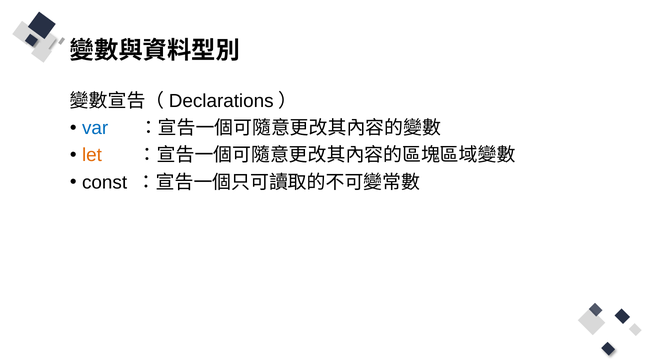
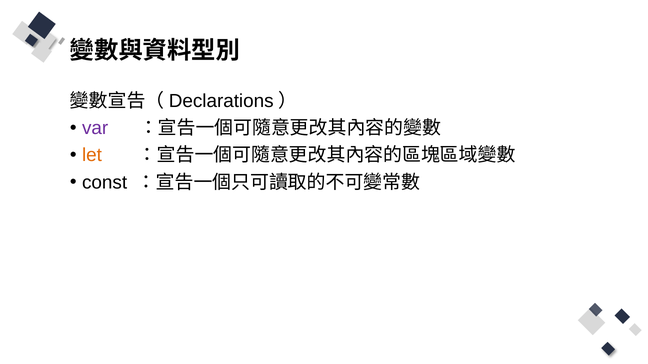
var colour: blue -> purple
